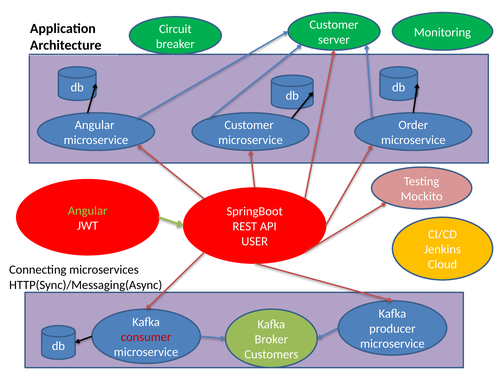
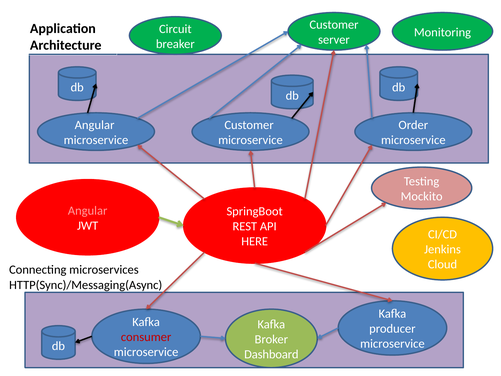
Angular at (88, 210) colour: light green -> pink
USER: USER -> HERE
Customers: Customers -> Dashboard
